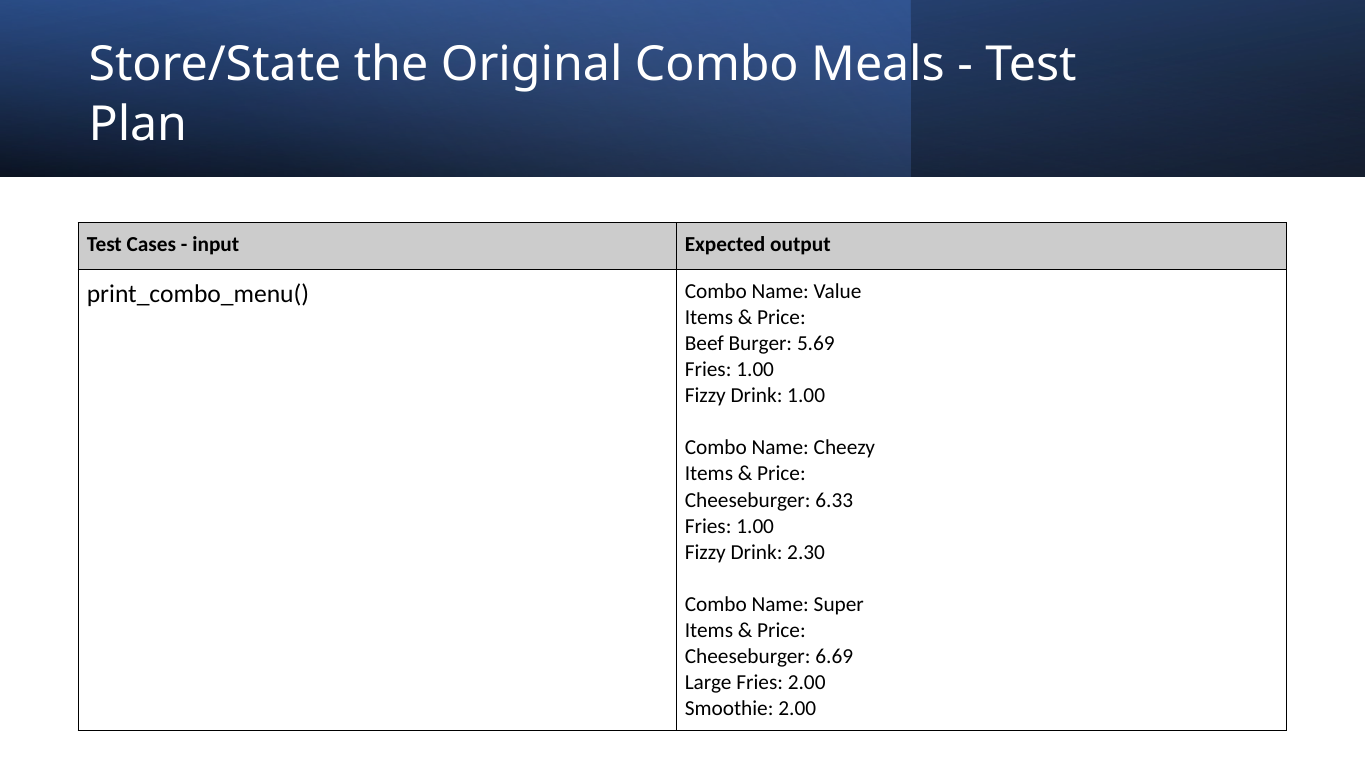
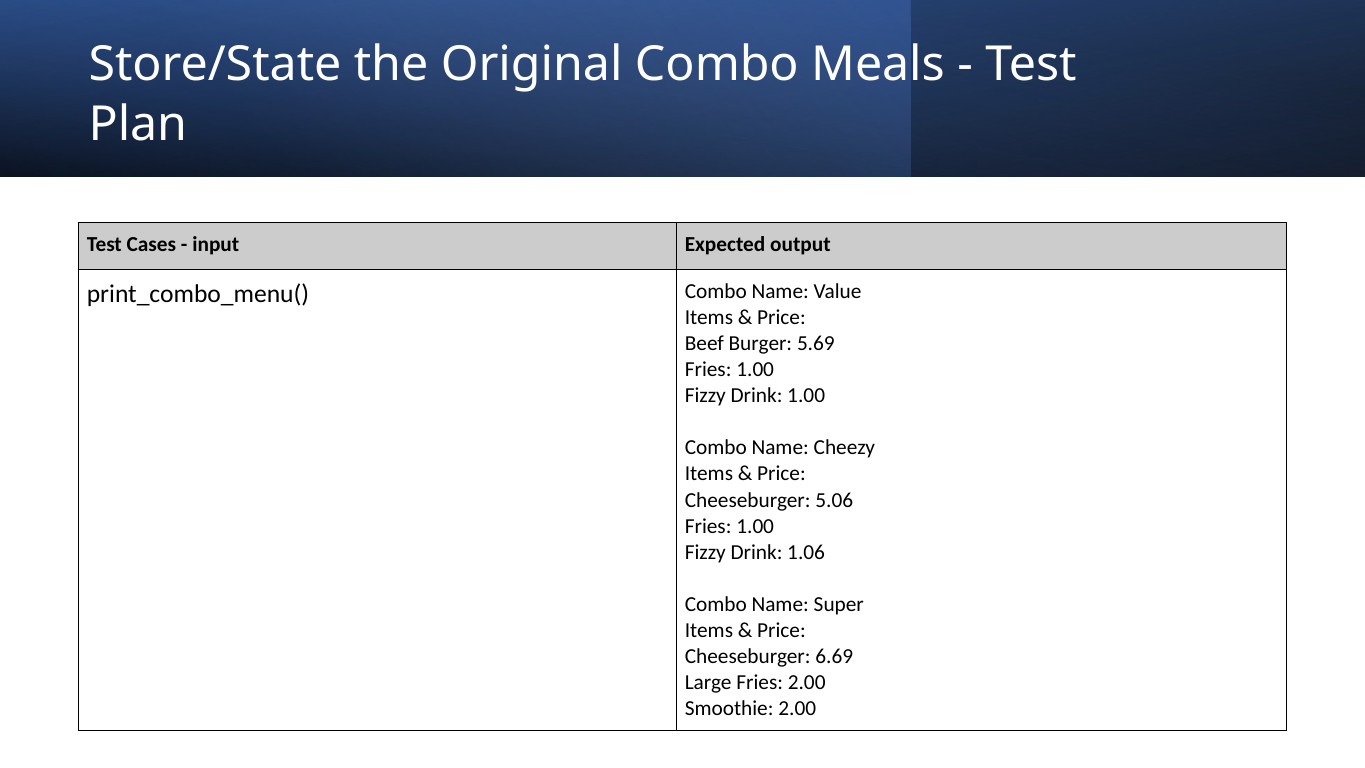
6.33: 6.33 -> 5.06
2.30: 2.30 -> 1.06
